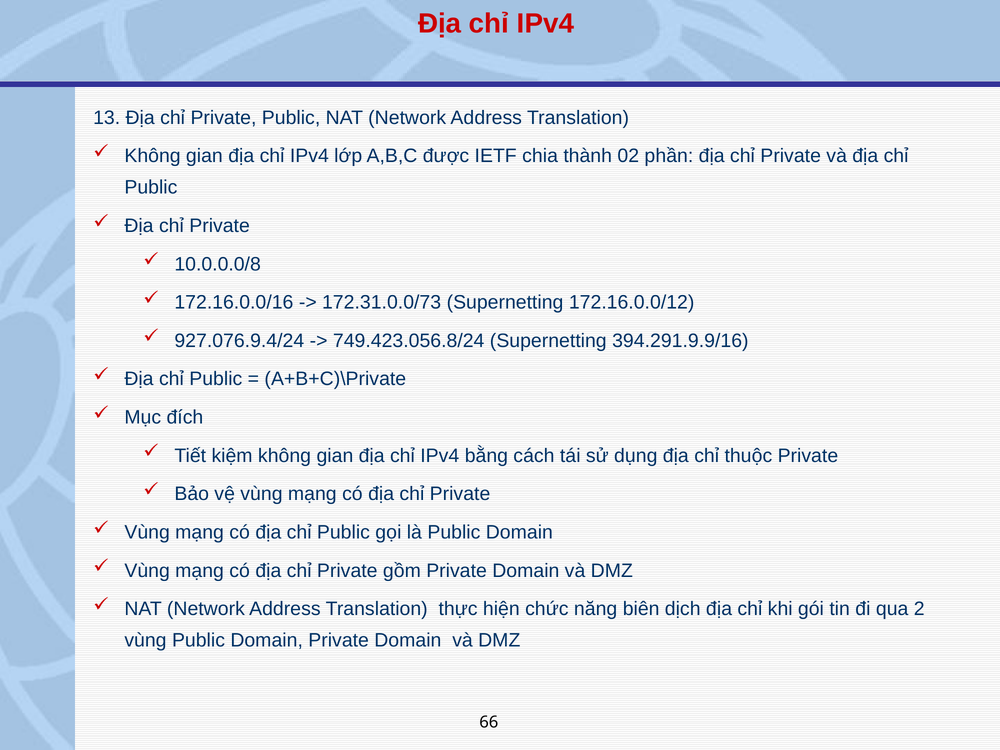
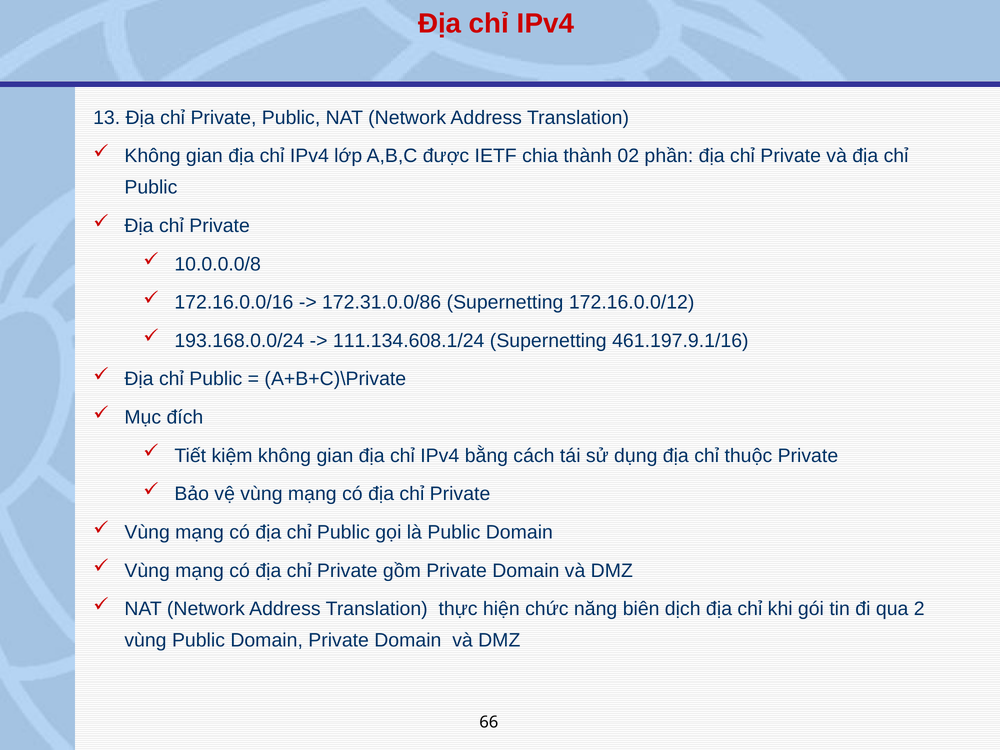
172.31.0.0/73: 172.31.0.0/73 -> 172.31.0.0/86
927.076.9.4/24: 927.076.9.4/24 -> 193.168.0.0/24
749.423.056.8/24: 749.423.056.8/24 -> 111.134.608.1/24
394.291.9.9/16: 394.291.9.9/16 -> 461.197.9.1/16
